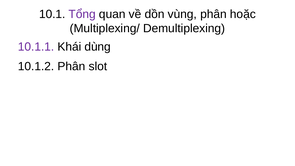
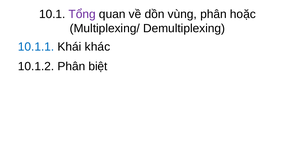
10.1.1 colour: purple -> blue
dùng: dùng -> khác
slot: slot -> biệt
